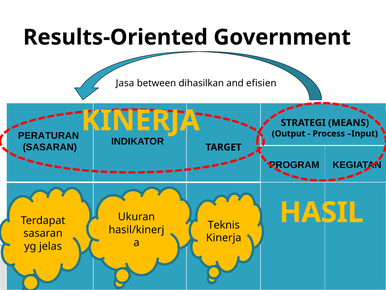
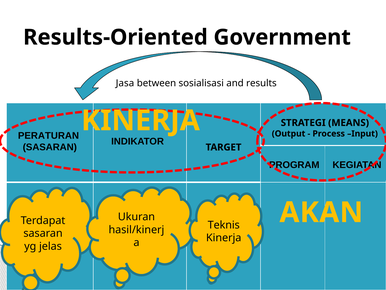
dihasilkan: dihasilkan -> sosialisasi
efisien: efisien -> results
HASIL: HASIL -> AKAN
